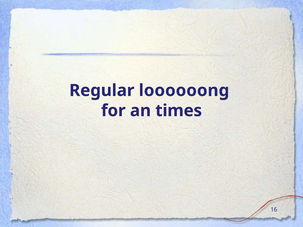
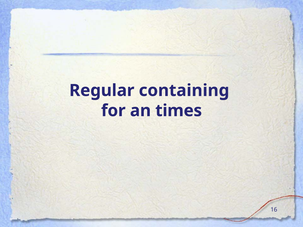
loooooong: loooooong -> containing
